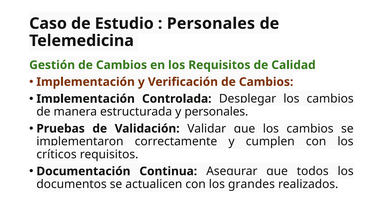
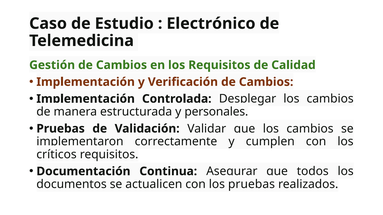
Personales at (211, 24): Personales -> Electrónico
los grandes: grandes -> pruebas
